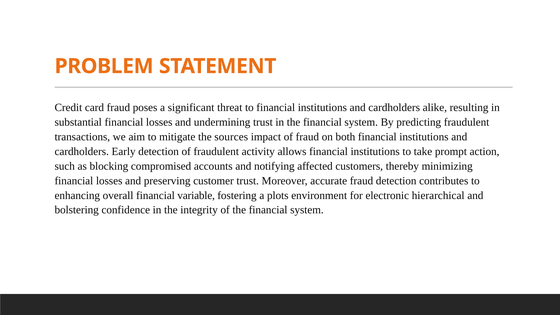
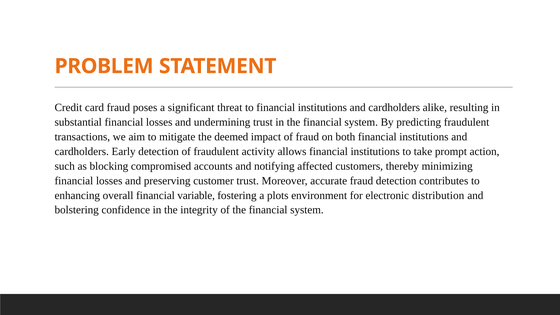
sources: sources -> deemed
hierarchical: hierarchical -> distribution
